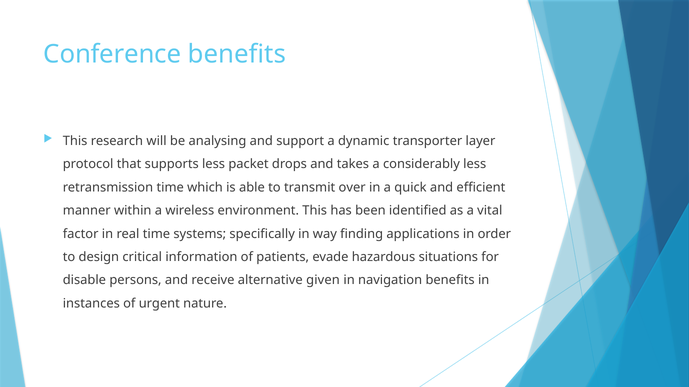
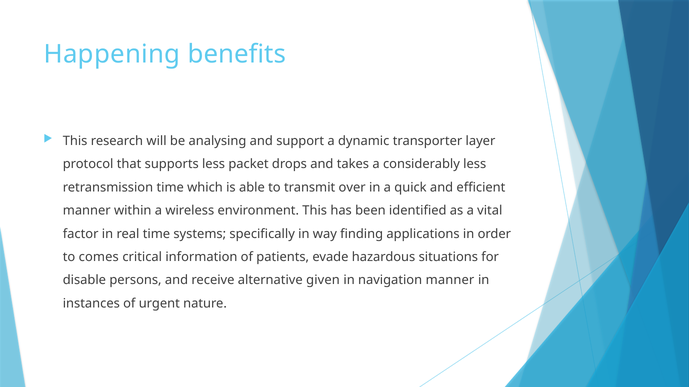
Conference: Conference -> Happening
design: design -> comes
navigation benefits: benefits -> manner
